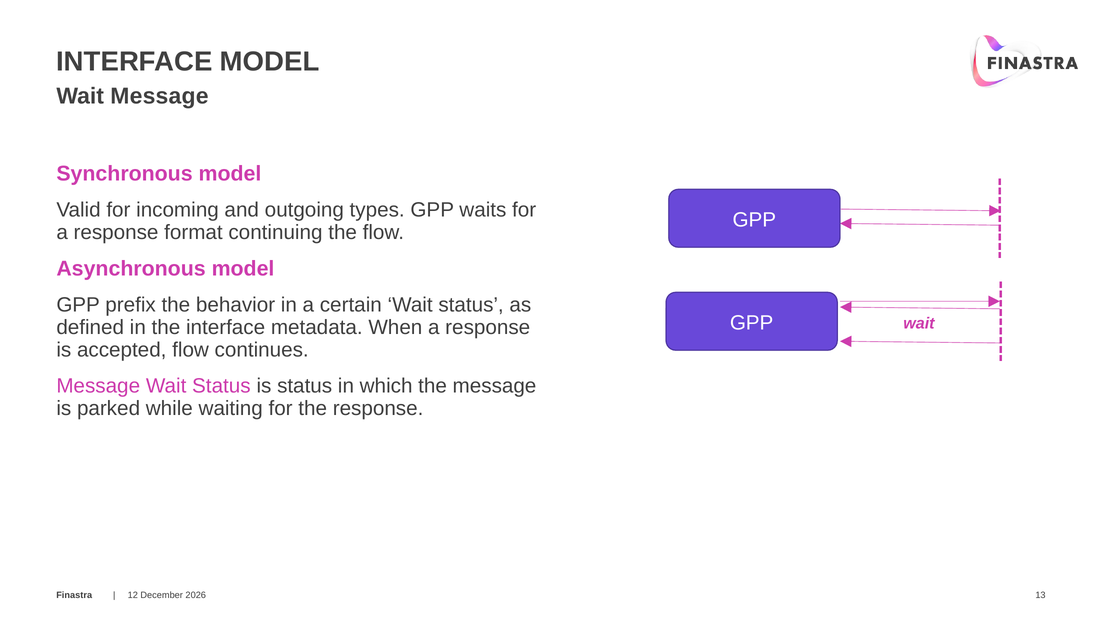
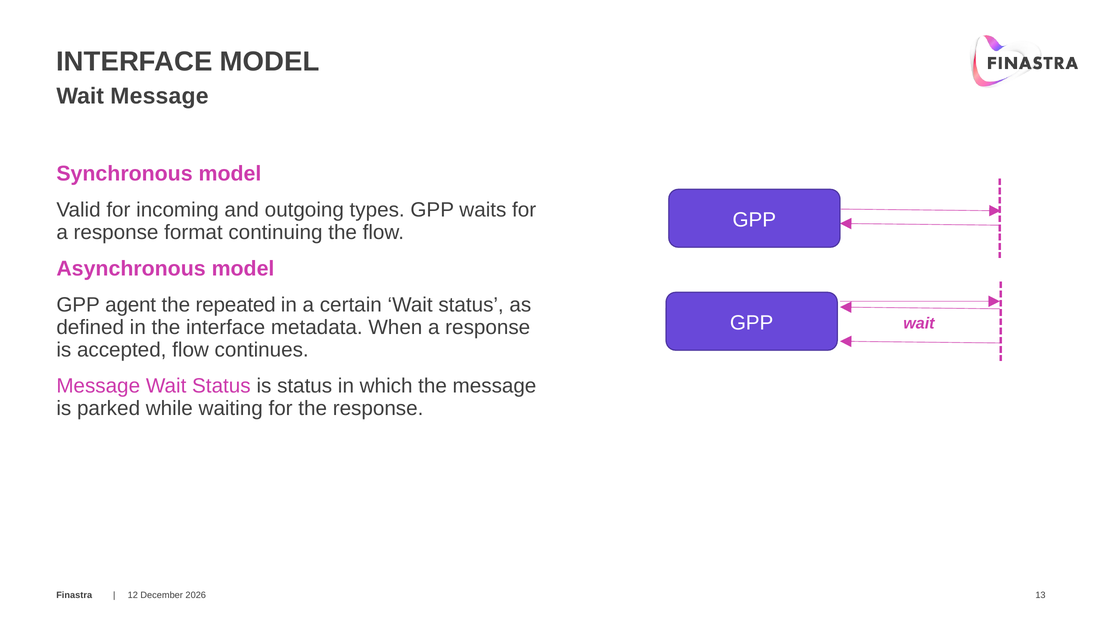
prefix: prefix -> agent
behavior: behavior -> repeated
